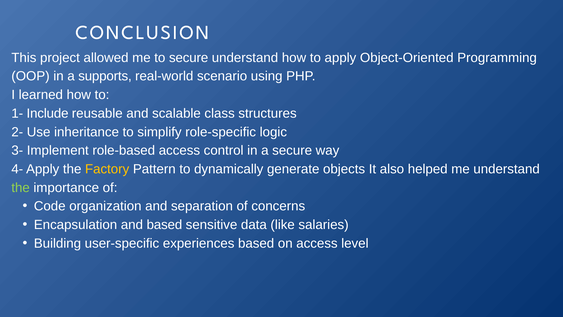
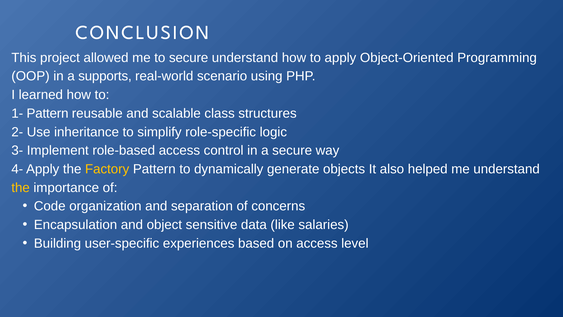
1- Include: Include -> Pattern
the at (21, 188) colour: light green -> yellow
and based: based -> object
